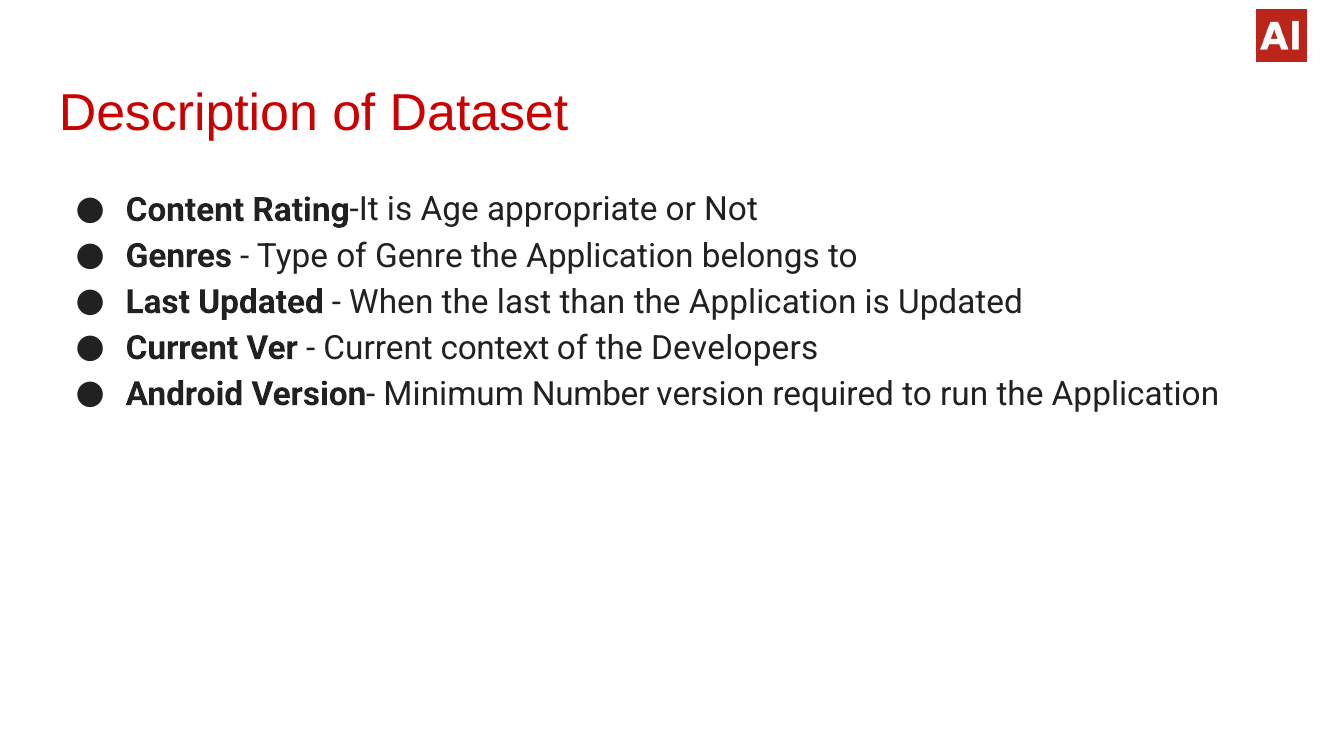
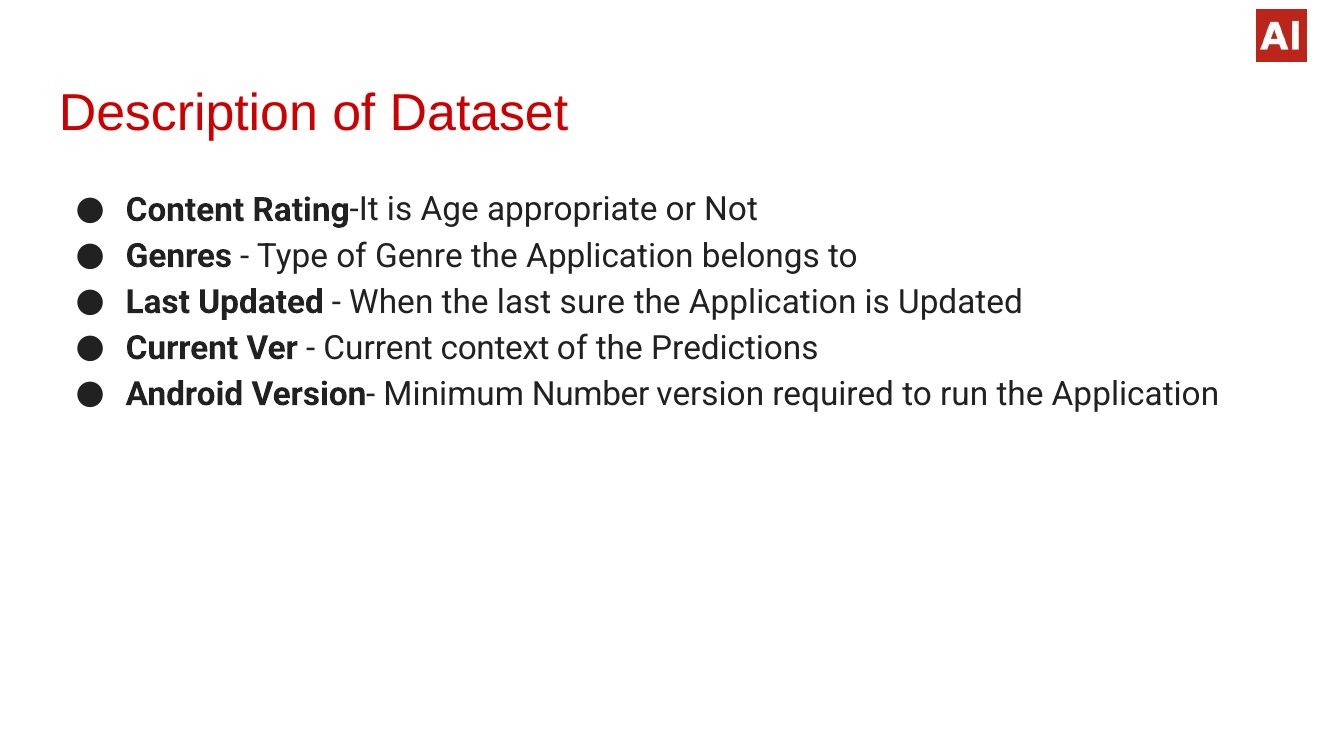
than: than -> sure
Developers: Developers -> Predictions
